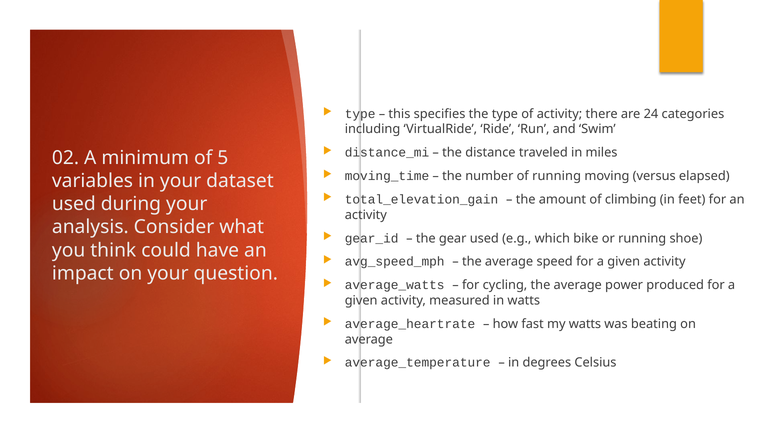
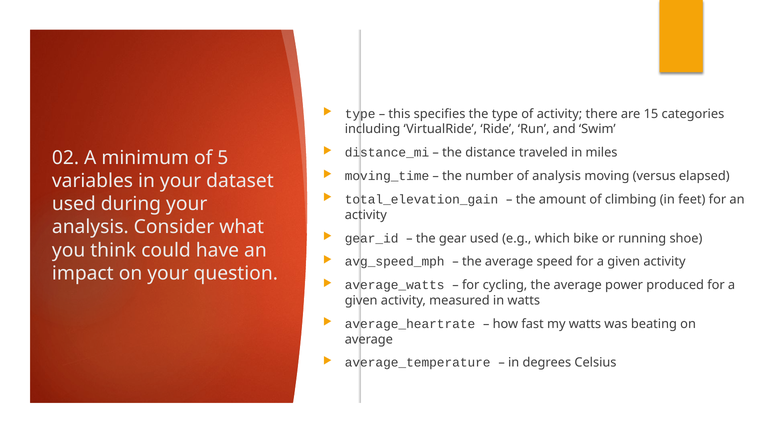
24: 24 -> 15
of running: running -> analysis
